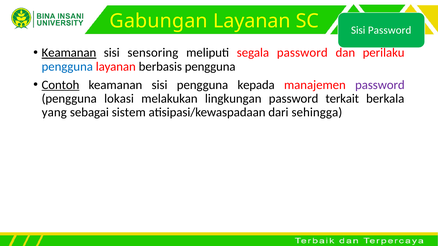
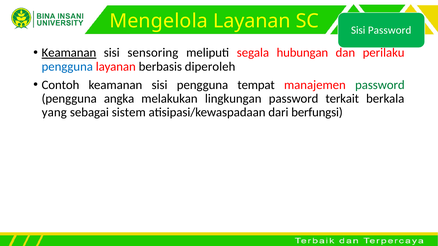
Gabungan: Gabungan -> Mengelola
segala password: password -> hubungan
berbasis pengguna: pengguna -> diperoleh
Contoh underline: present -> none
kepada: kepada -> tempat
password at (380, 85) colour: purple -> green
lokasi: lokasi -> angka
sehingga: sehingga -> berfungsi
